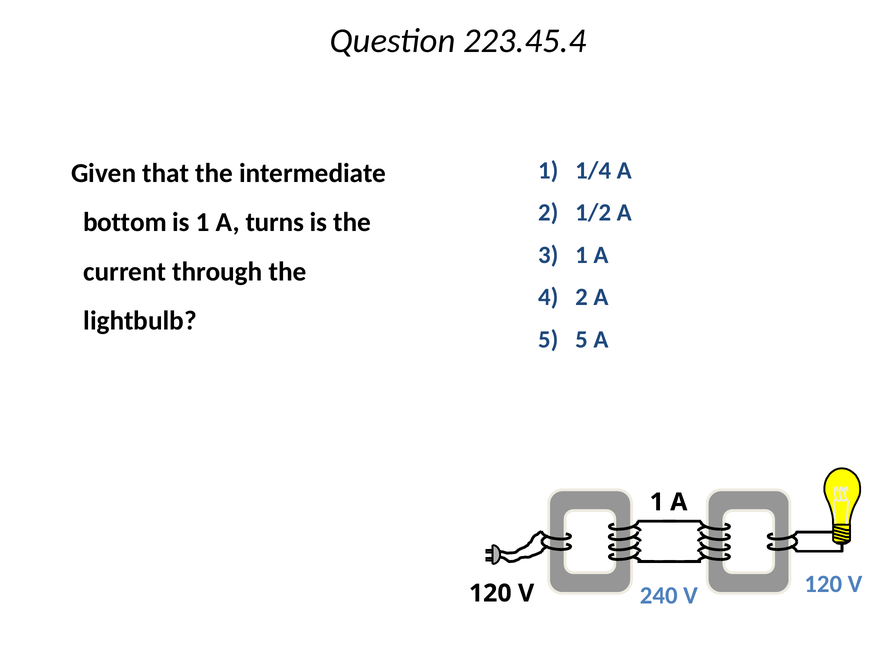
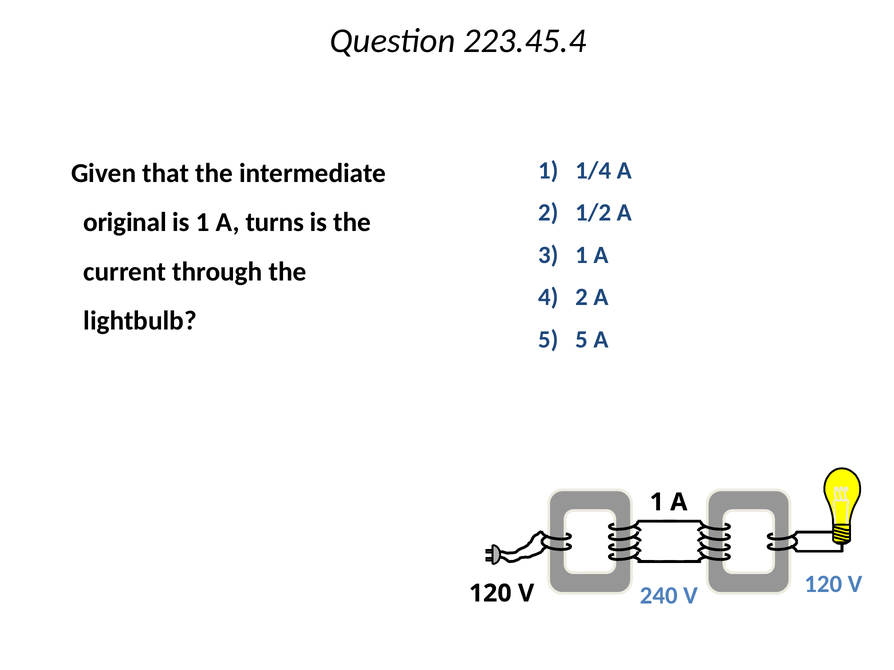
bottom: bottom -> original
